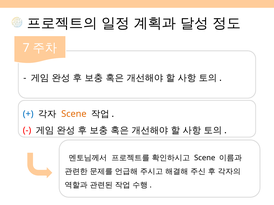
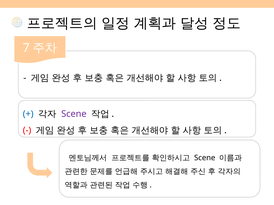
Scene at (74, 114) colour: orange -> purple
